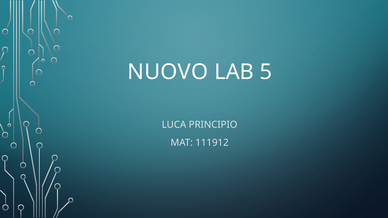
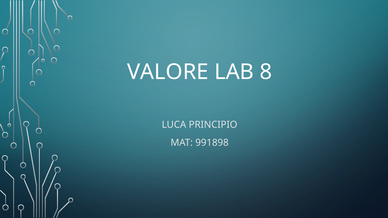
NUOVO: NUOVO -> VALORE
5: 5 -> 8
111912: 111912 -> 991898
